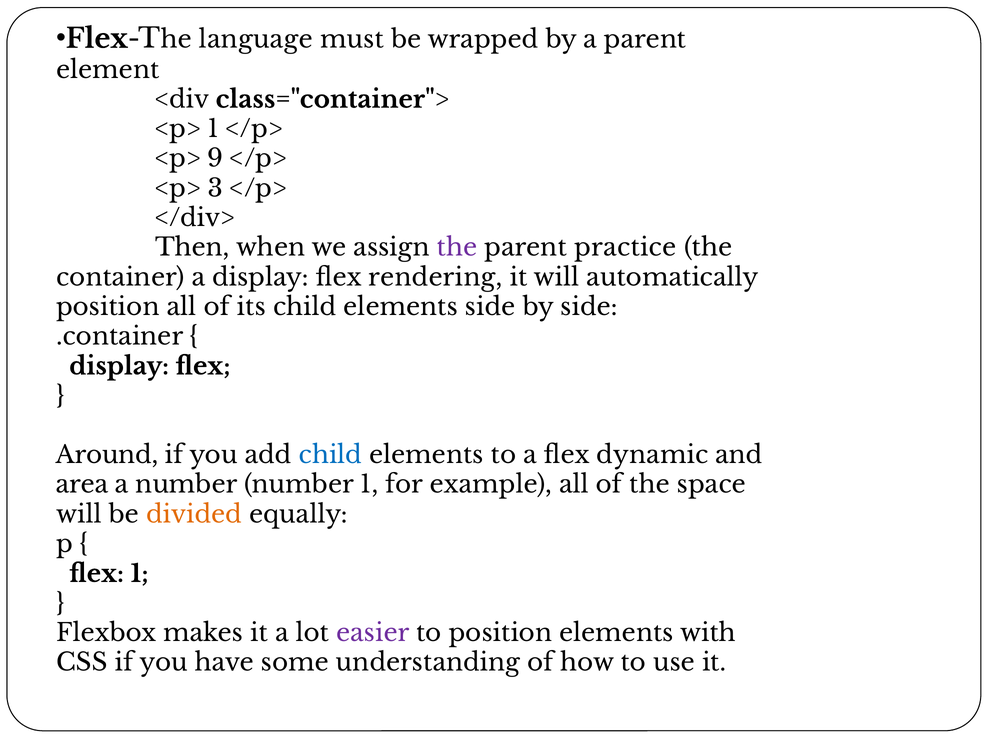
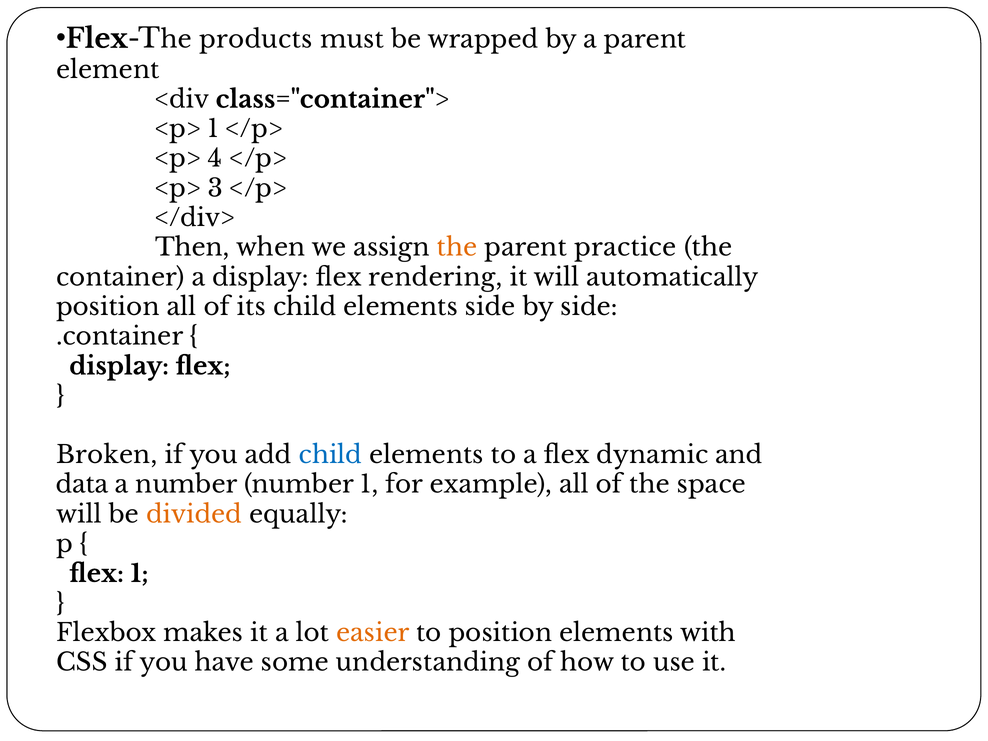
language: language -> products
9: 9 -> 4
the at (457, 248) colour: purple -> orange
Around: Around -> Broken
area: area -> data
easier colour: purple -> orange
